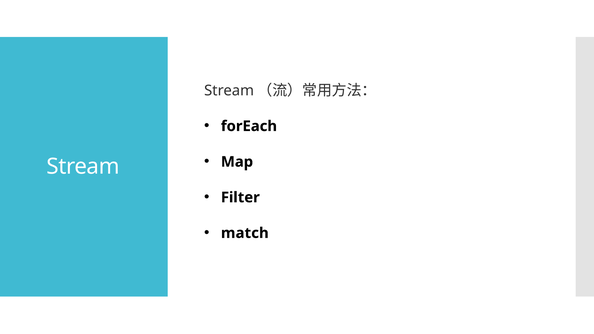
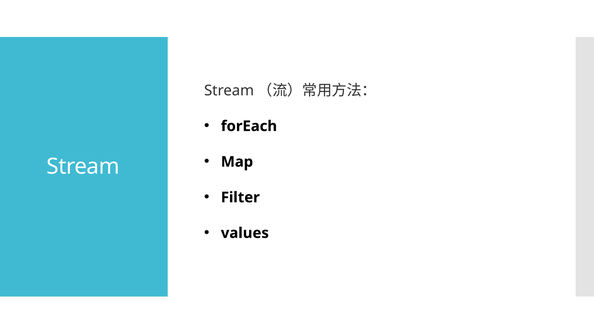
match: match -> values
